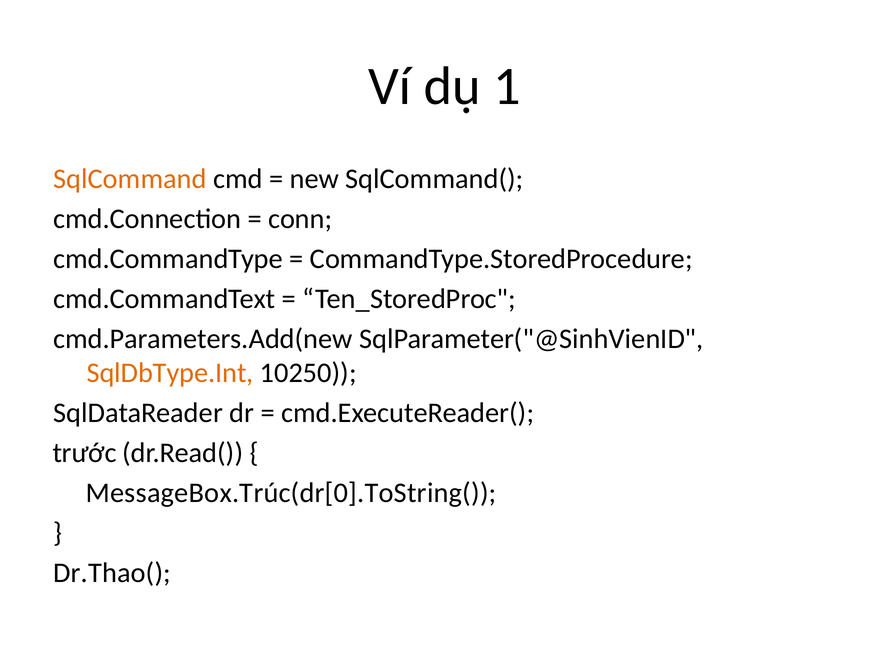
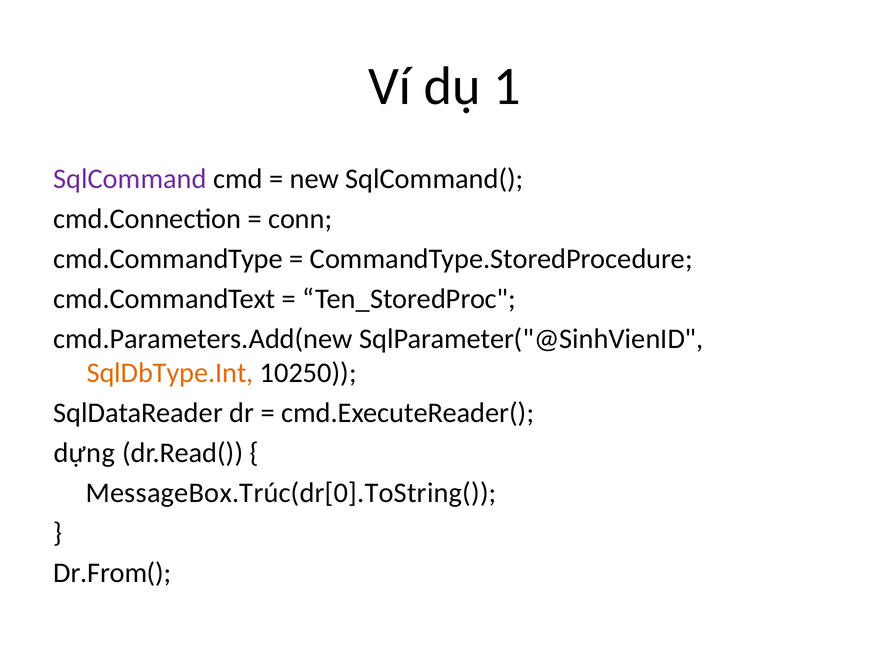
SqlCommand colour: orange -> purple
trước: trước -> dựng
Dr.Thao(: Dr.Thao( -> Dr.From(
